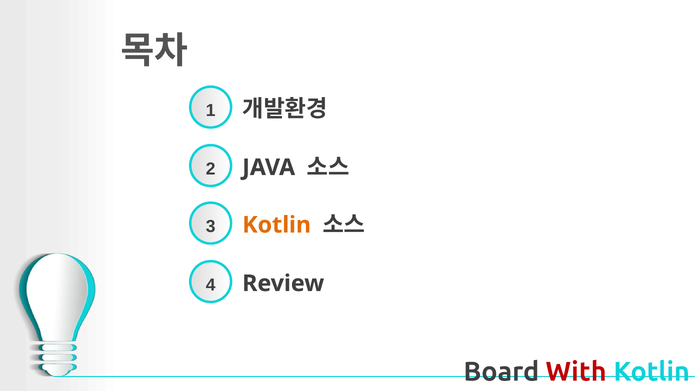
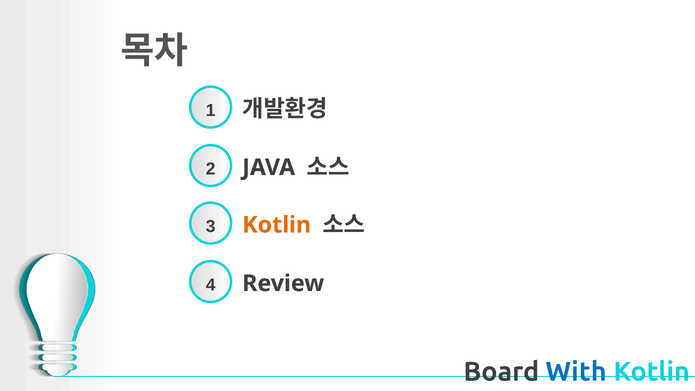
With colour: red -> blue
